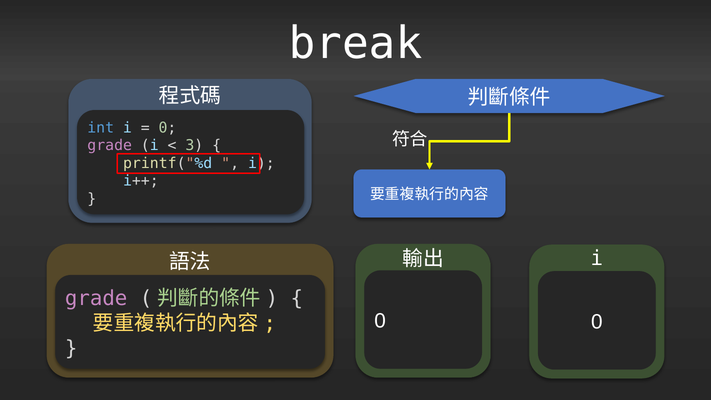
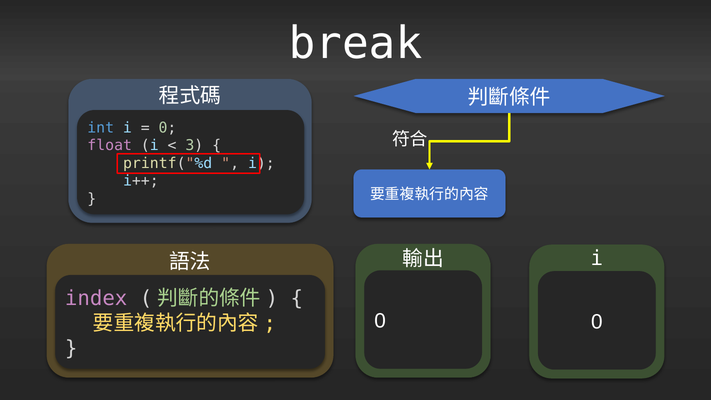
grade at (110, 145): grade -> float
grade at (96, 298): grade -> index
